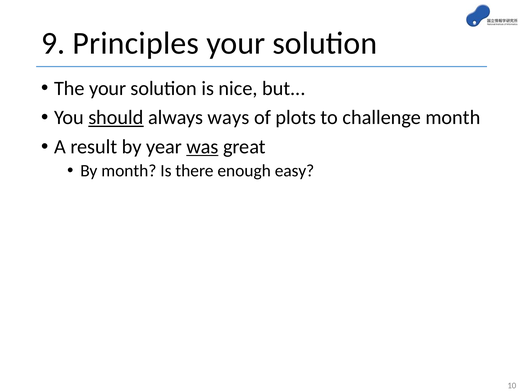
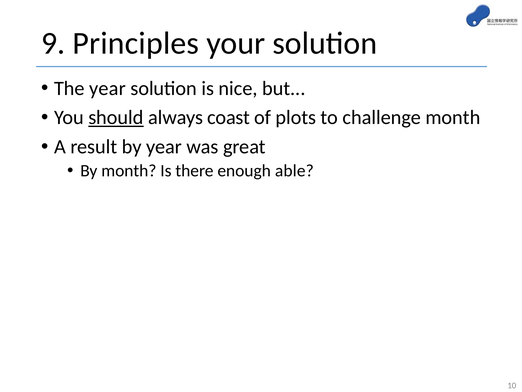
The your: your -> year
ways: ways -> coast
was underline: present -> none
easy: easy -> able
